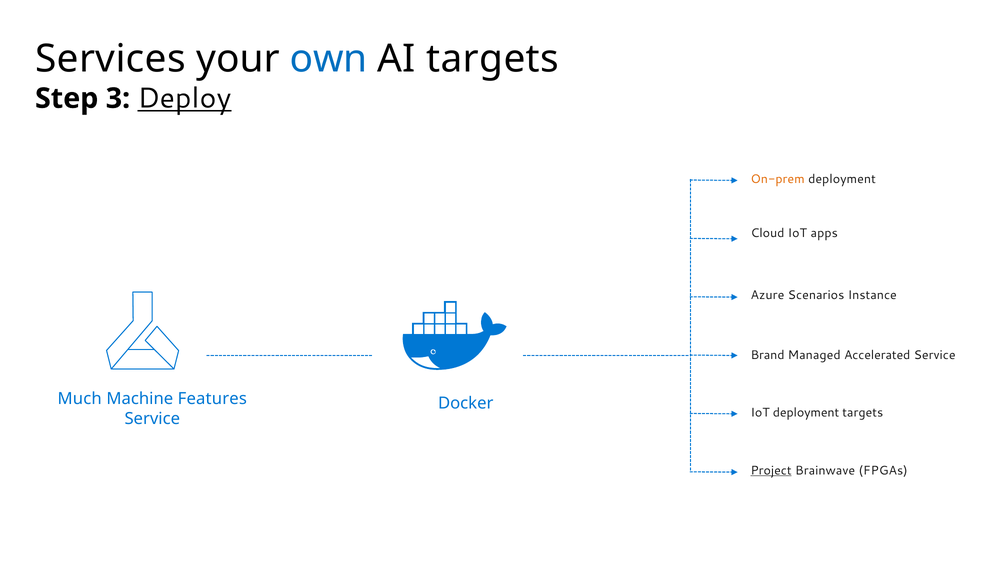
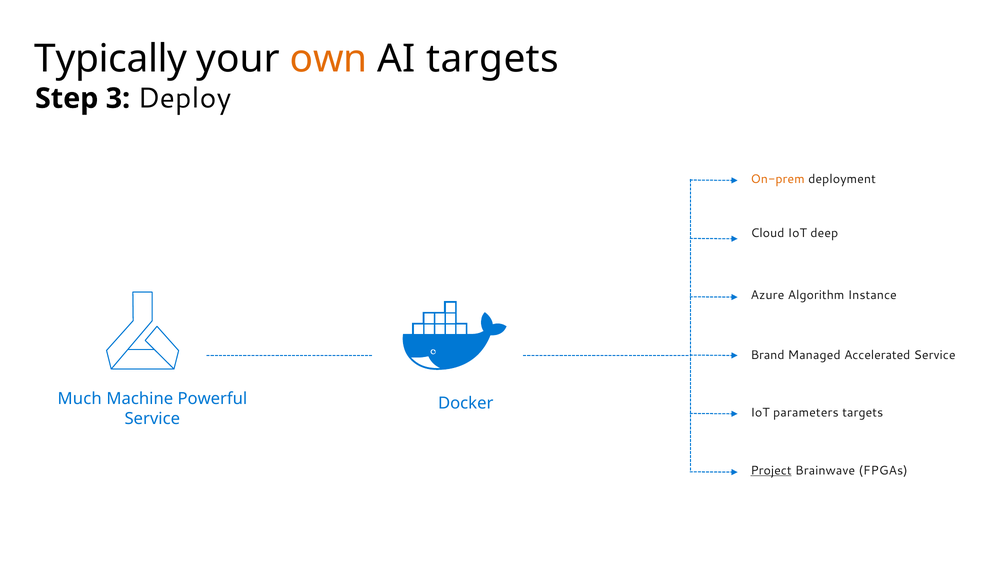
Services: Services -> Typically
own colour: blue -> orange
Deploy underline: present -> none
apps: apps -> deep
Scenarios: Scenarios -> Algorithm
Features: Features -> Powerful
IoT deployment: deployment -> parameters
